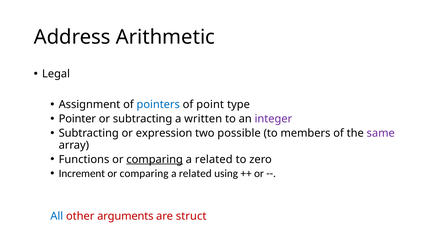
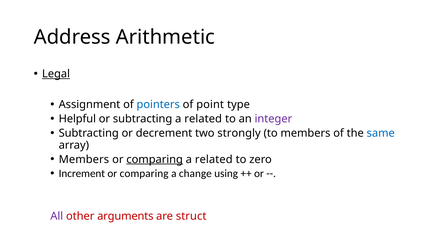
Legal underline: none -> present
Pointer: Pointer -> Helpful
subtracting a written: written -> related
expression: expression -> decrement
possible: possible -> strongly
same colour: purple -> blue
Functions at (84, 159): Functions -> Members
related at (195, 174): related -> change
All colour: blue -> purple
